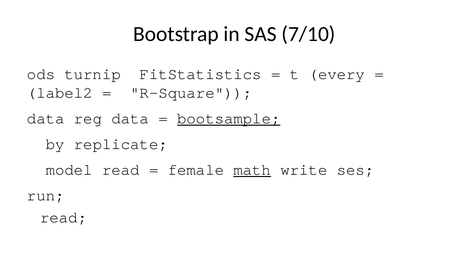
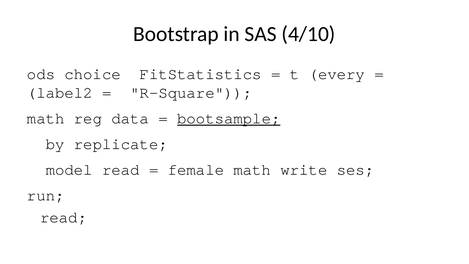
7/10: 7/10 -> 4/10
turnip: turnip -> choice
data at (46, 118): data -> math
math at (252, 170) underline: present -> none
